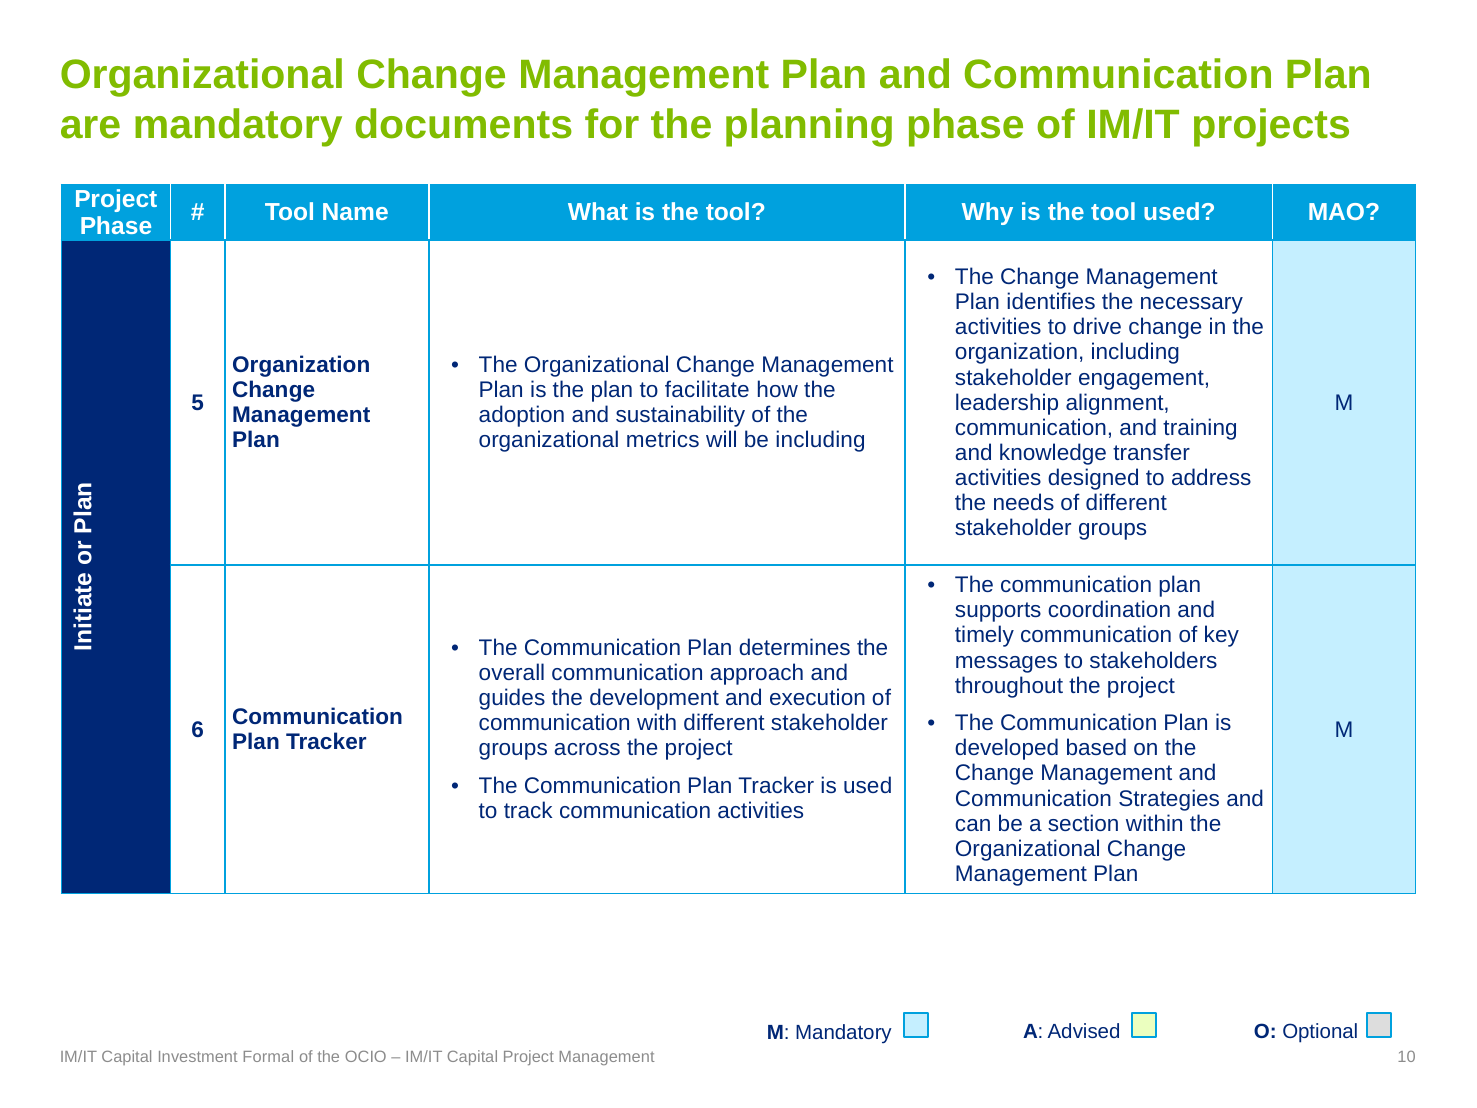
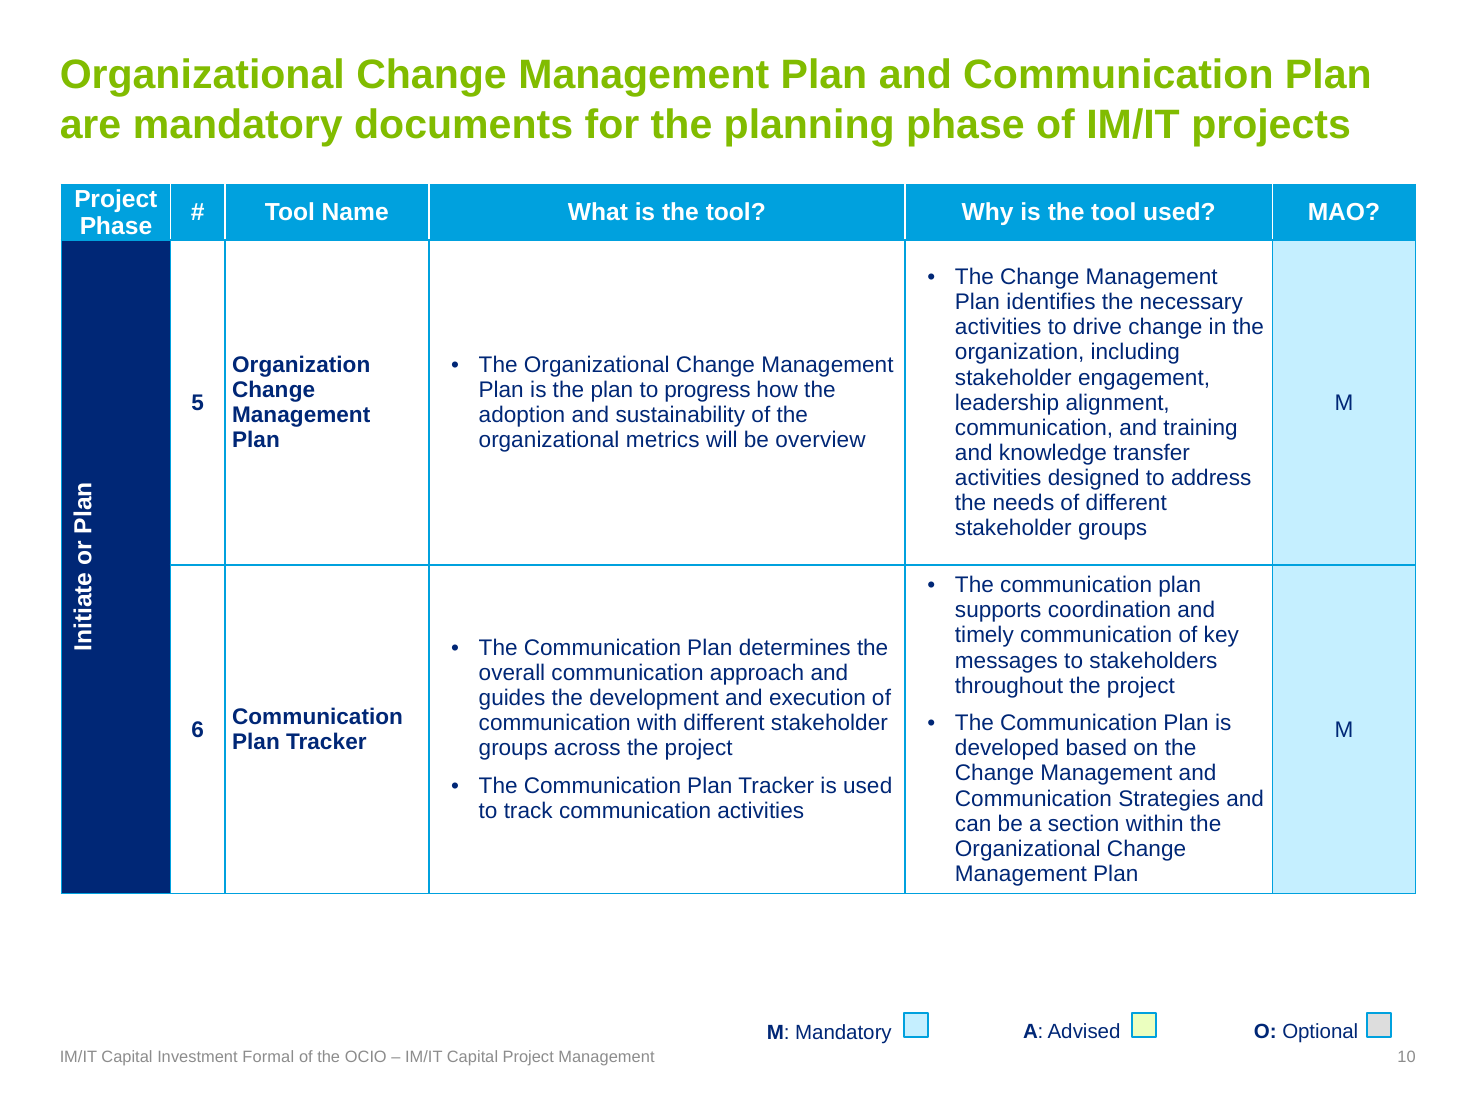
facilitate: facilitate -> progress
be including: including -> overview
